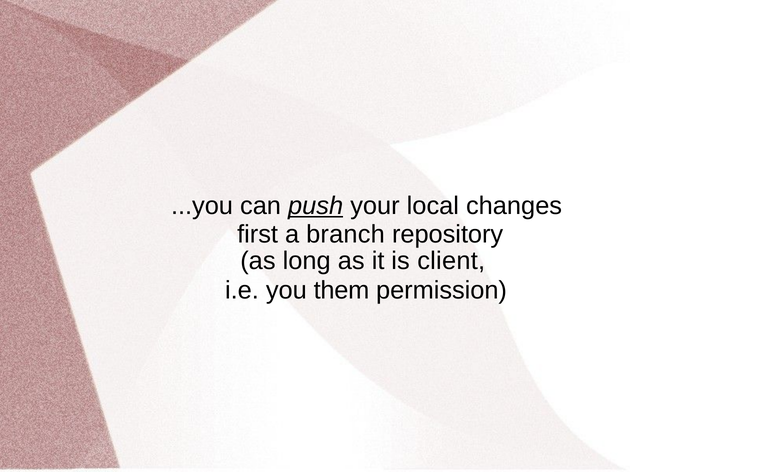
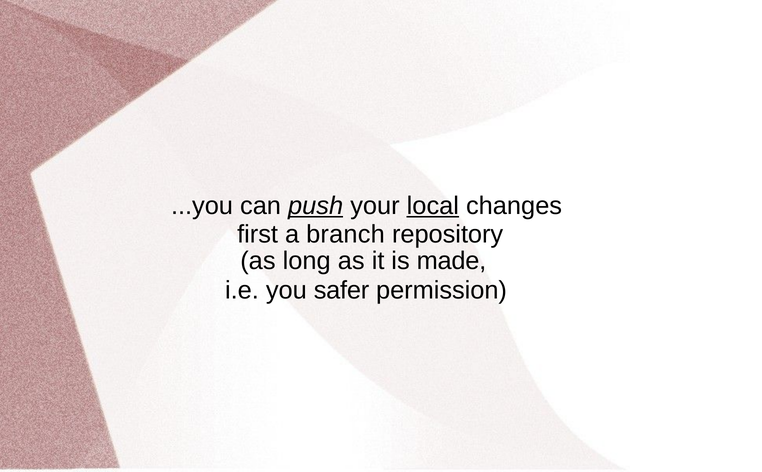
local underline: none -> present
client: client -> made
them: them -> safer
